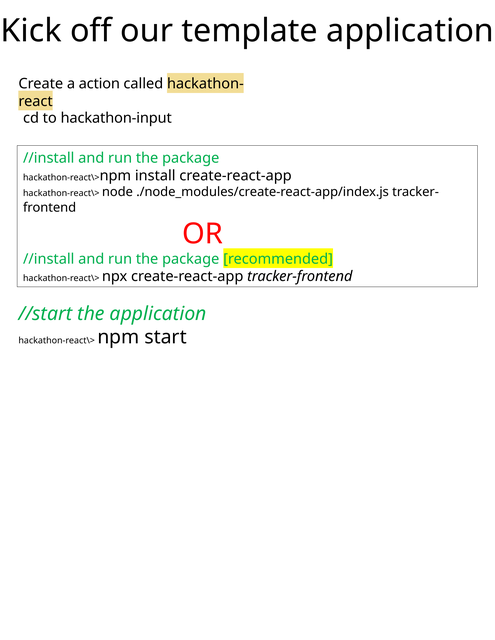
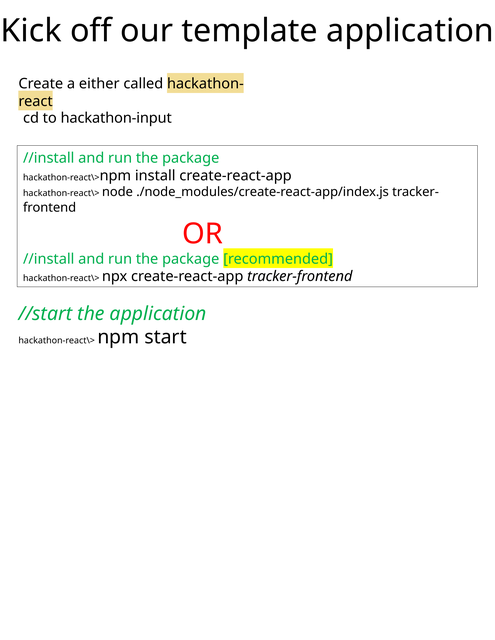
action: action -> either
